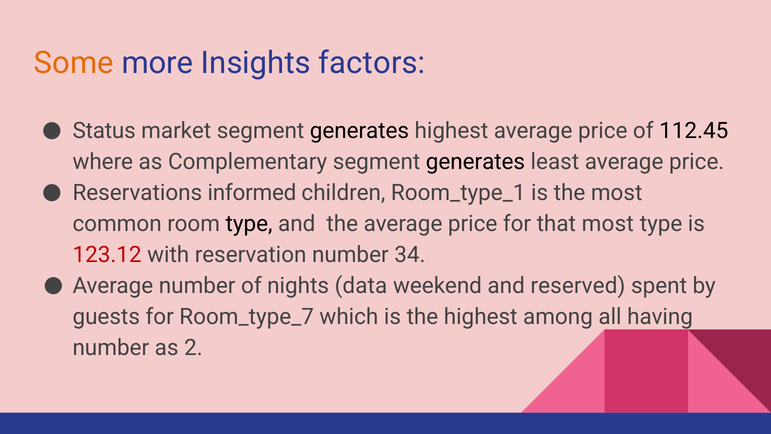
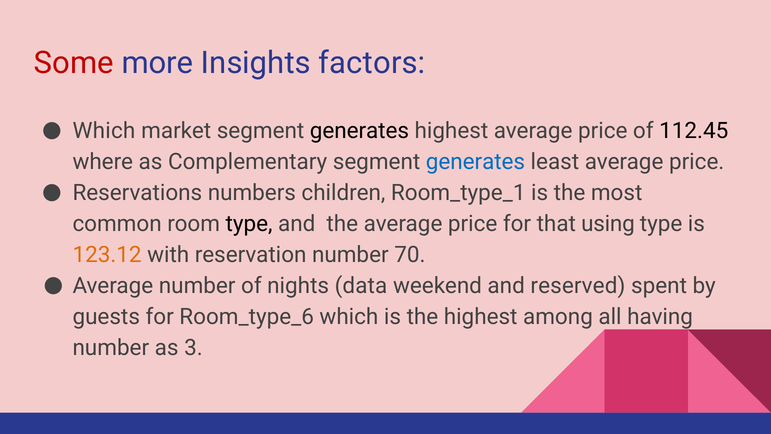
Some colour: orange -> red
Status at (104, 131): Status -> Which
generates at (475, 162) colour: black -> blue
informed: informed -> numbers
that most: most -> using
123.12 colour: red -> orange
34: 34 -> 70
Room_type_7: Room_type_7 -> Room_type_6
2: 2 -> 3
